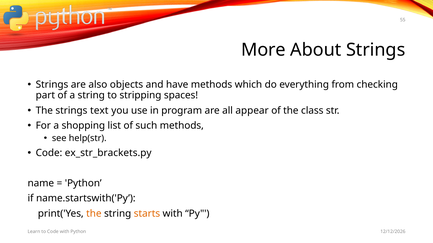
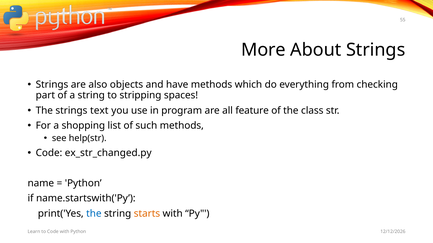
appear: appear -> feature
ex_str_brackets.py: ex_str_brackets.py -> ex_str_changed.py
the at (94, 214) colour: orange -> blue
